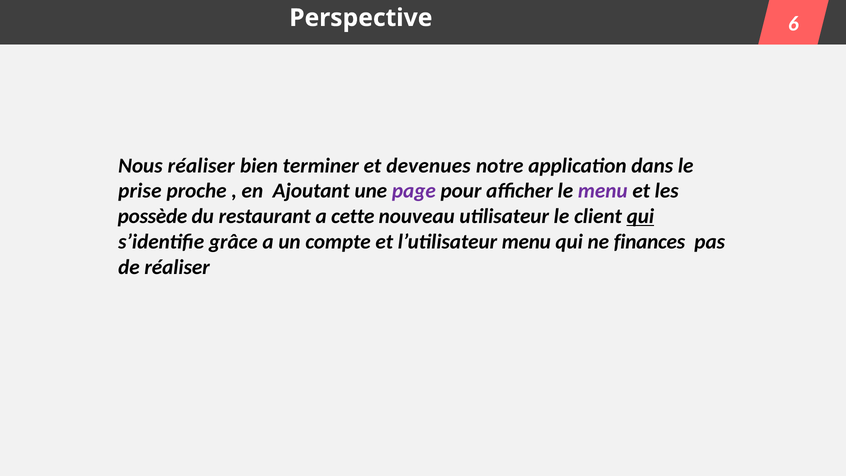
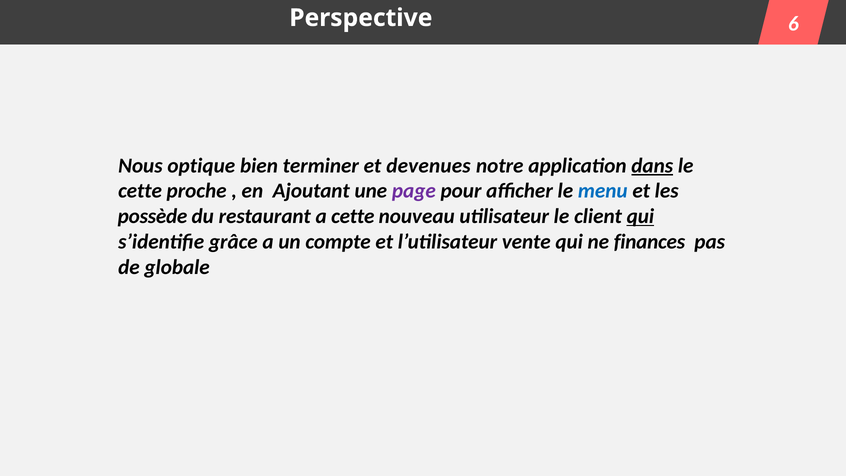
Nous réaliser: réaliser -> optique
dans underline: none -> present
prise at (140, 191): prise -> cette
menu at (603, 191) colour: purple -> blue
l’utilisateur menu: menu -> vente
de réaliser: réaliser -> globale
